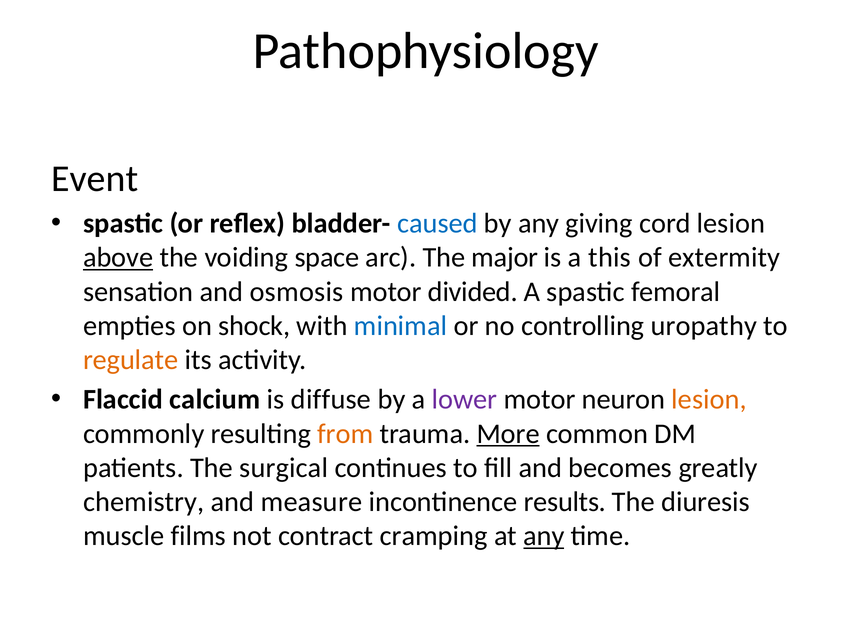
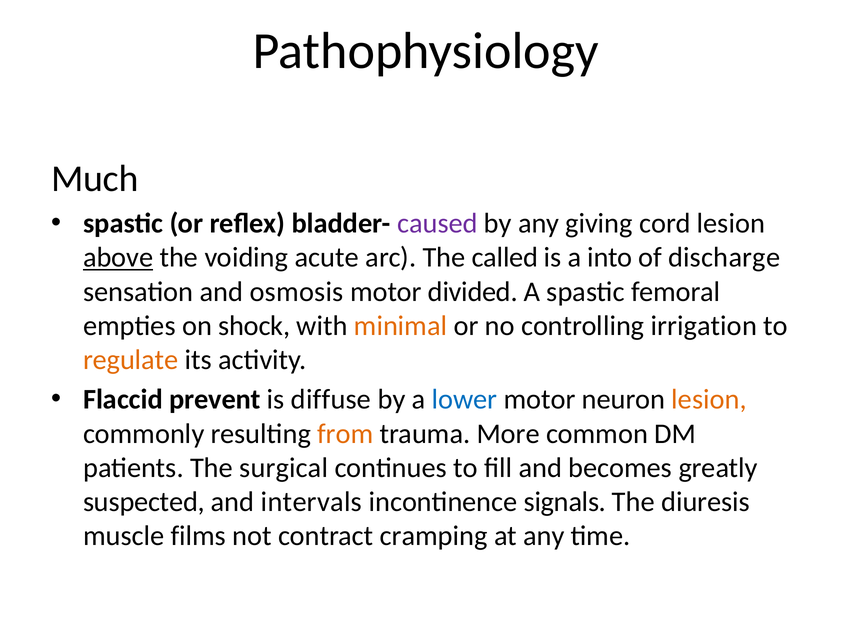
Event: Event -> Much
caused colour: blue -> purple
space: space -> acute
major: major -> called
this: this -> into
extermity: extermity -> discharge
minimal colour: blue -> orange
uropathy: uropathy -> irrigation
calcium: calcium -> prevent
lower colour: purple -> blue
More underline: present -> none
chemistry: chemistry -> suspected
measure: measure -> intervals
results: results -> signals
any at (544, 536) underline: present -> none
